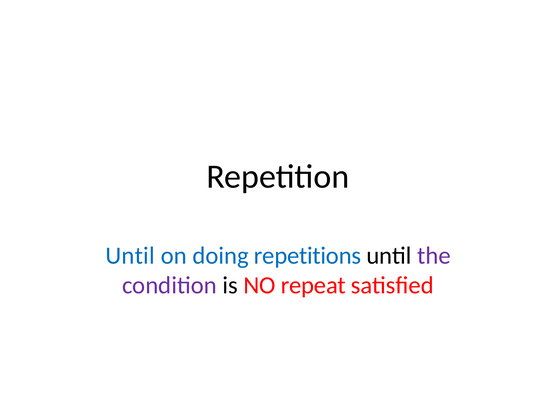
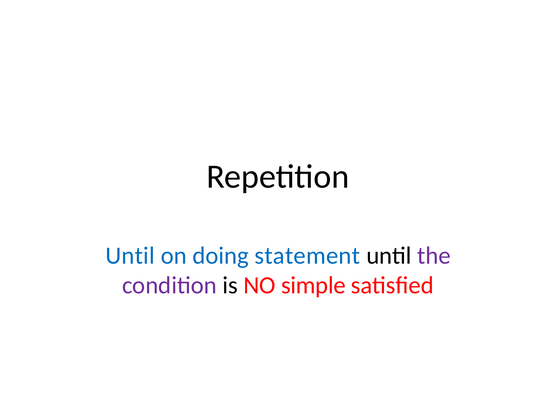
repetitions: repetitions -> statement
repeat: repeat -> simple
